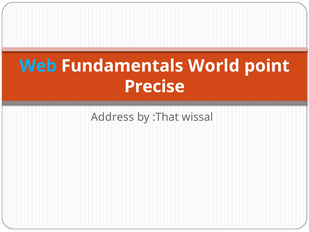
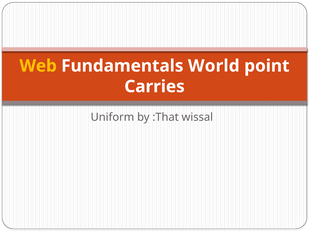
Web colour: light blue -> yellow
Precise: Precise -> Carries
Address: Address -> Uniform
